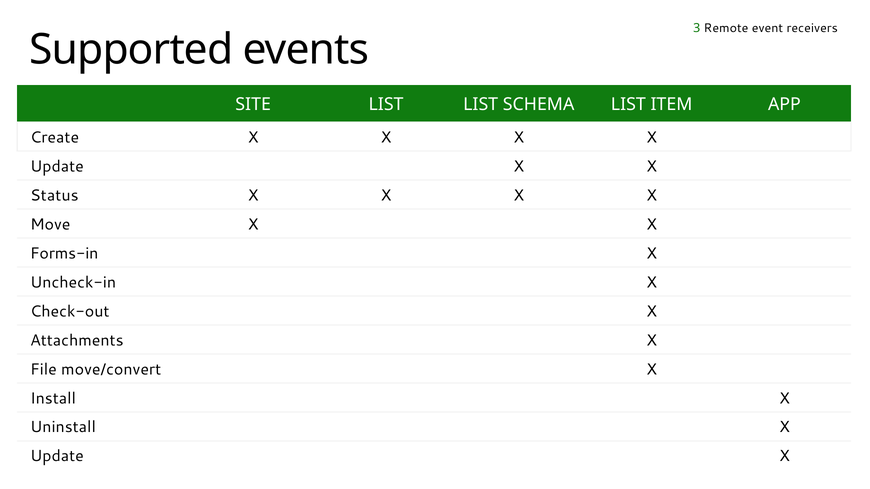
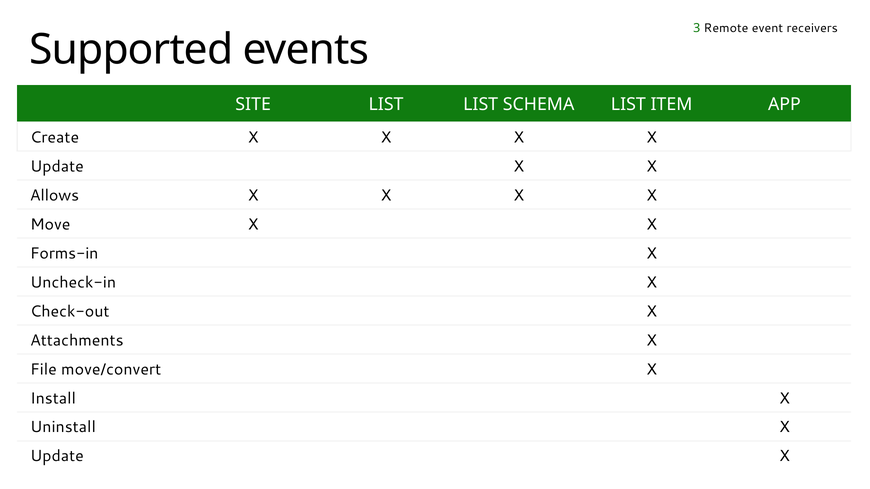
Status: Status -> Allows
